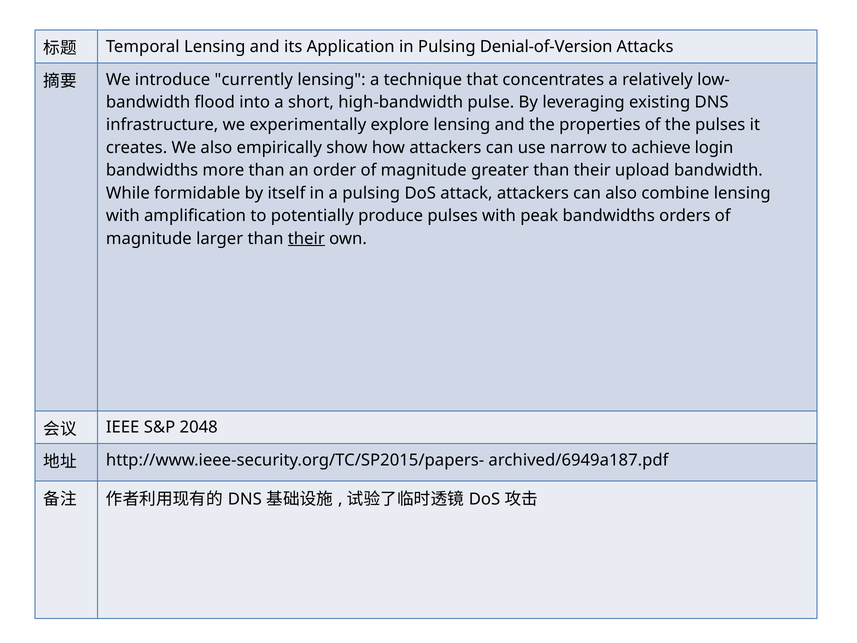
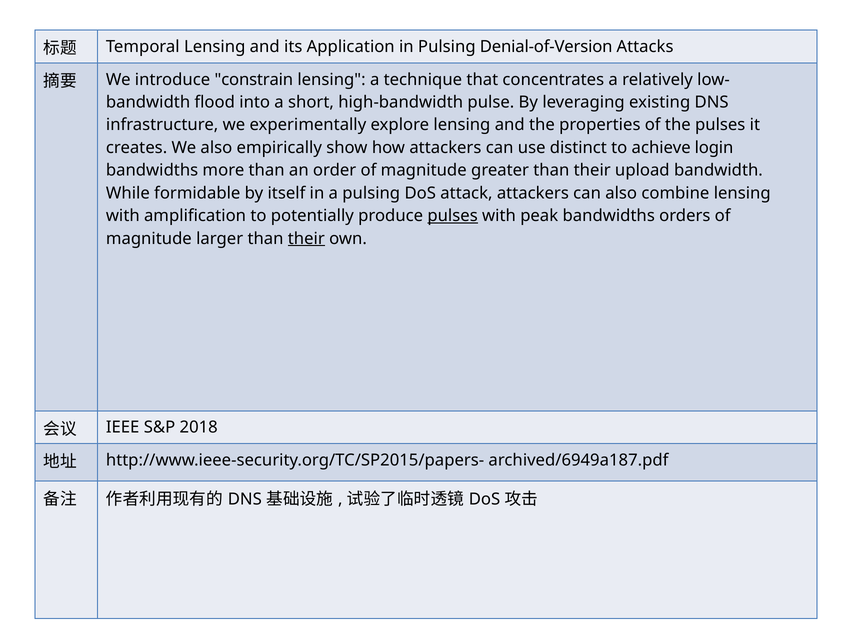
currently: currently -> constrain
narrow: narrow -> distinct
pulses at (453, 216) underline: none -> present
2048: 2048 -> 2018
